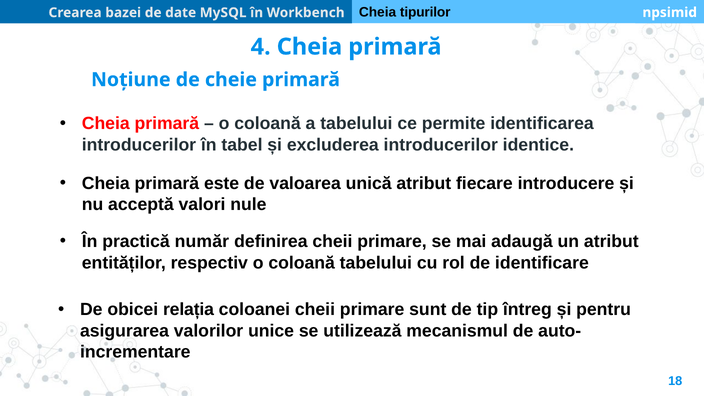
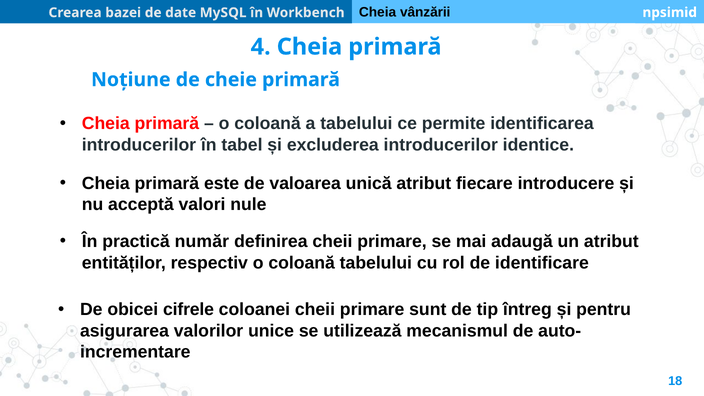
tipurilor: tipurilor -> vânzării
relația: relația -> cifrele
